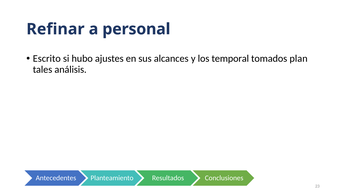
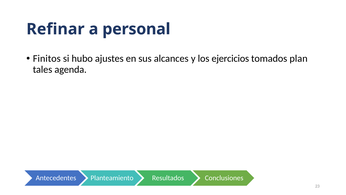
Escrito: Escrito -> Finitos
temporal: temporal -> ejercicios
análisis: análisis -> agenda
